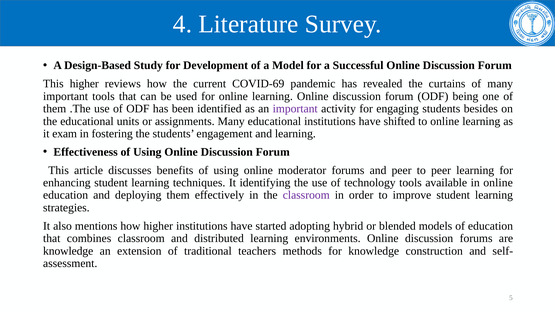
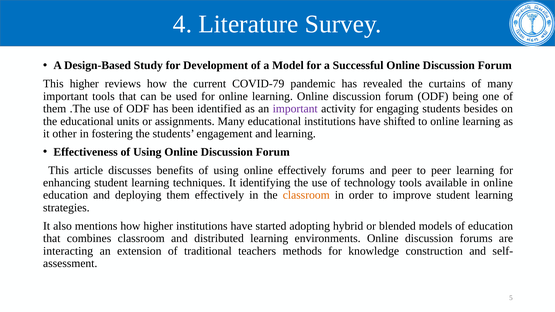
COVID-69: COVID-69 -> COVID-79
exam: exam -> other
online moderator: moderator -> effectively
classroom at (306, 195) colour: purple -> orange
knowledge at (68, 251): knowledge -> interacting
